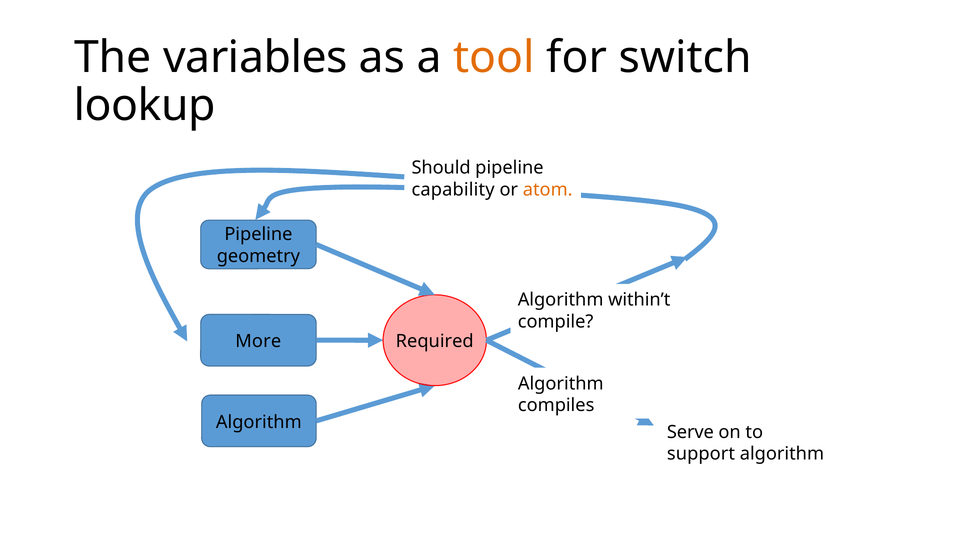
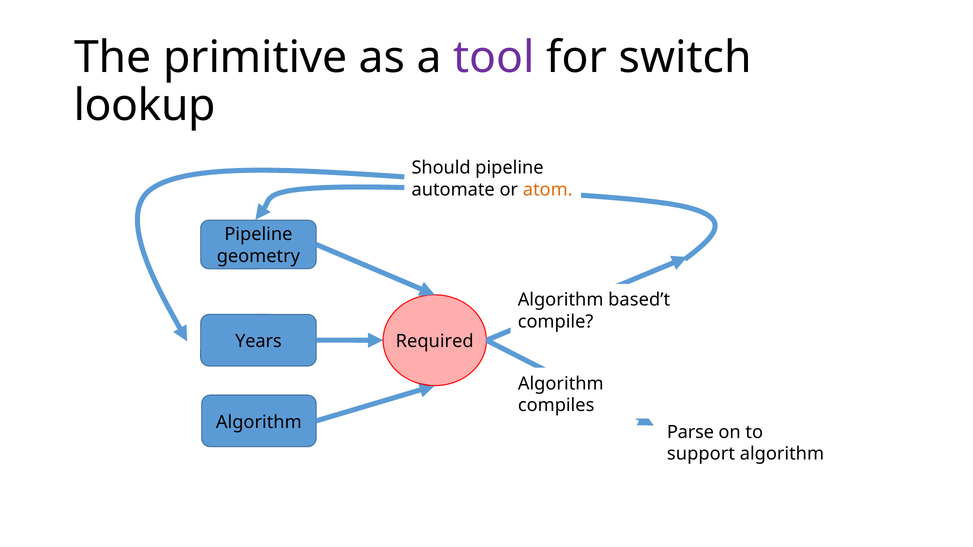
variables: variables -> primitive
tool colour: orange -> purple
capability: capability -> automate
within’t: within’t -> based’t
More: More -> Years
Serve: Serve -> Parse
